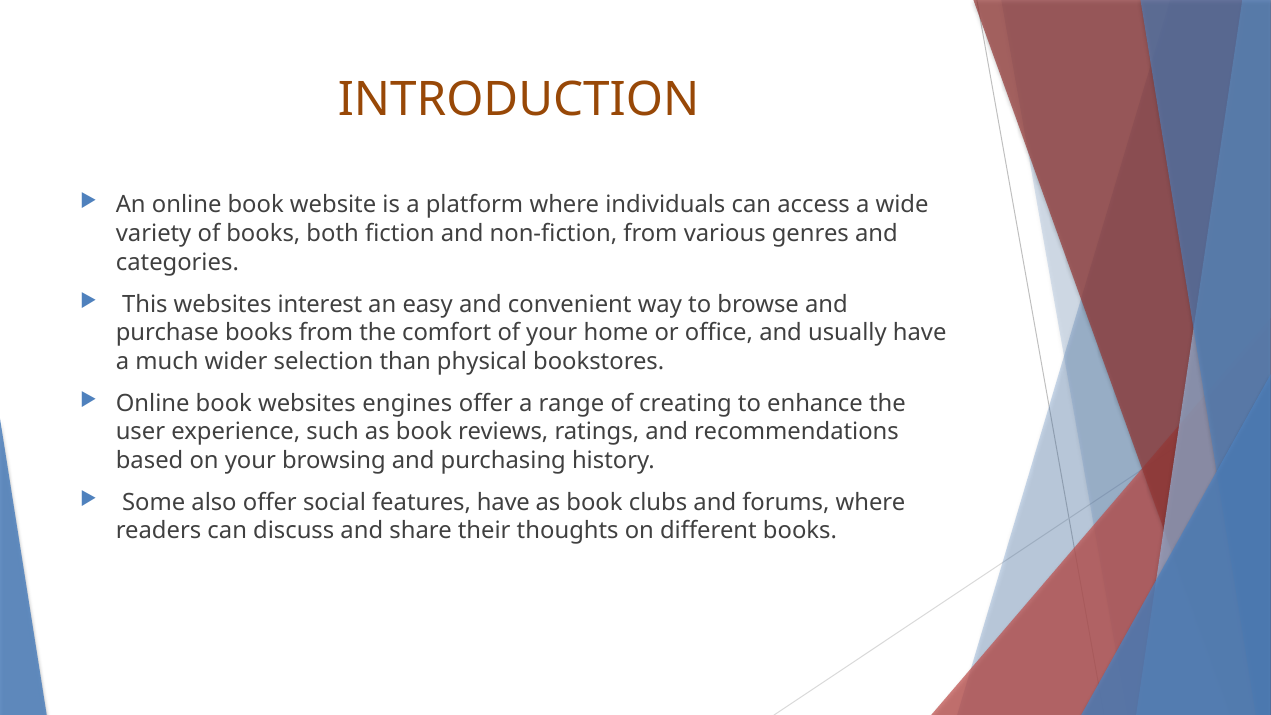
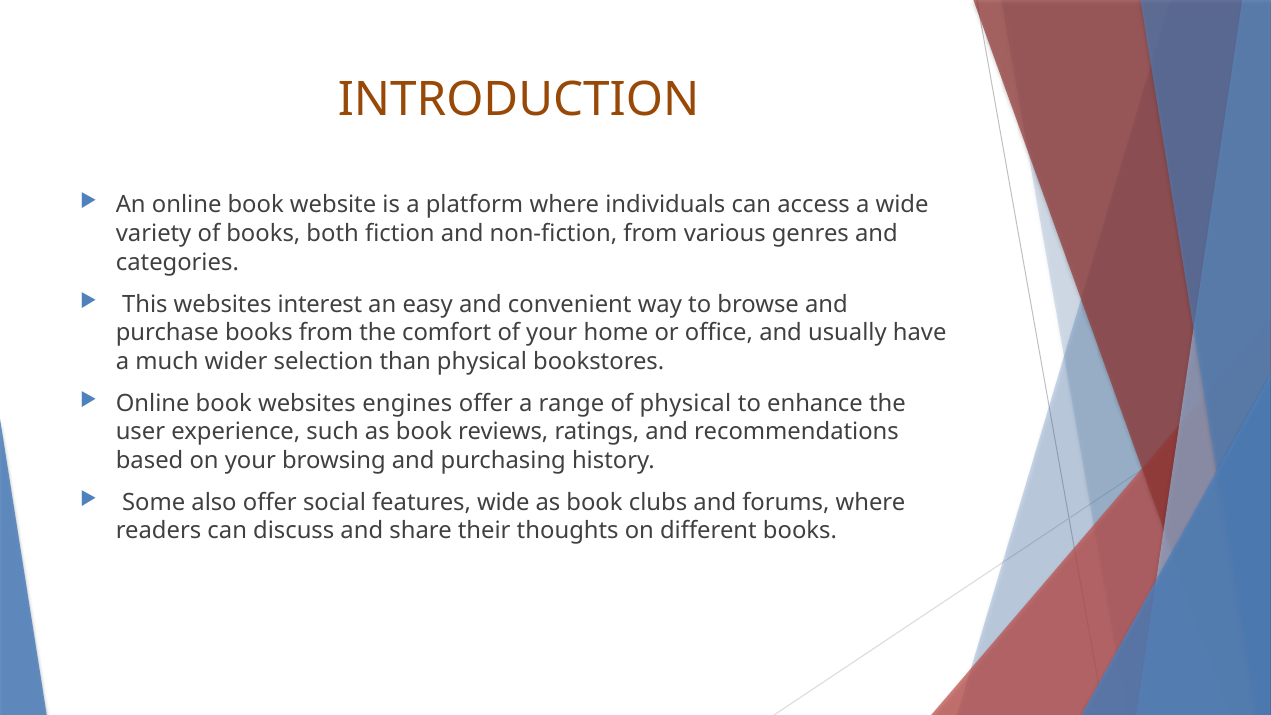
of creating: creating -> physical
features have: have -> wide
